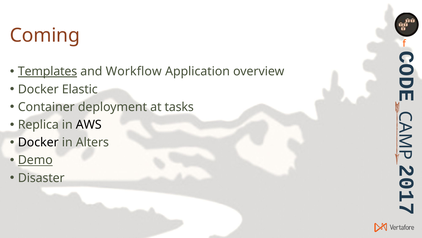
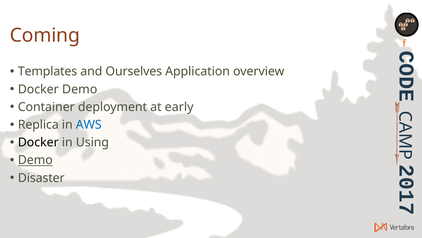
Templates underline: present -> none
Workflow: Workflow -> Ourselves
Docker Elastic: Elastic -> Demo
tasks: tasks -> early
AWS colour: black -> blue
Alters: Alters -> Using
